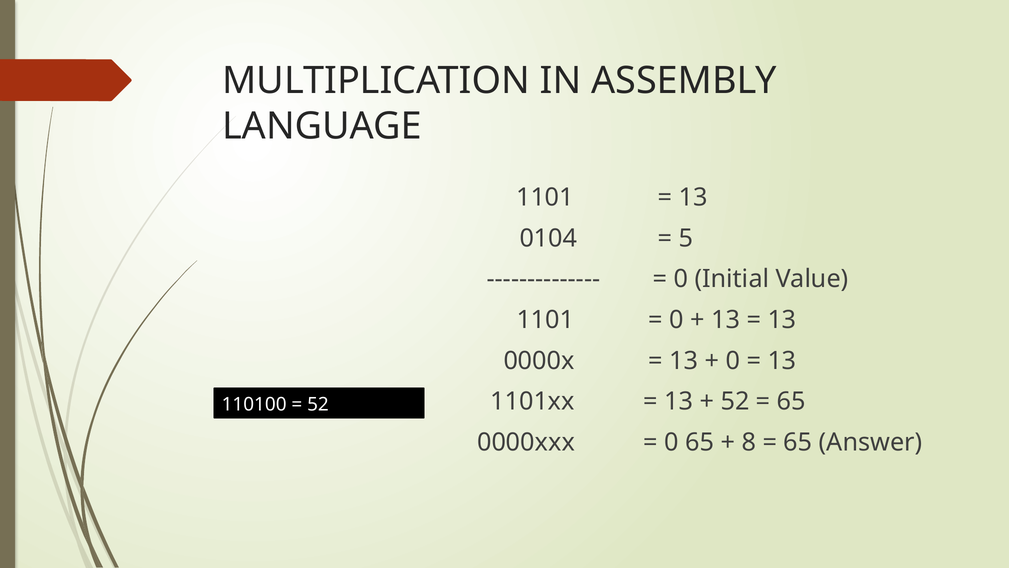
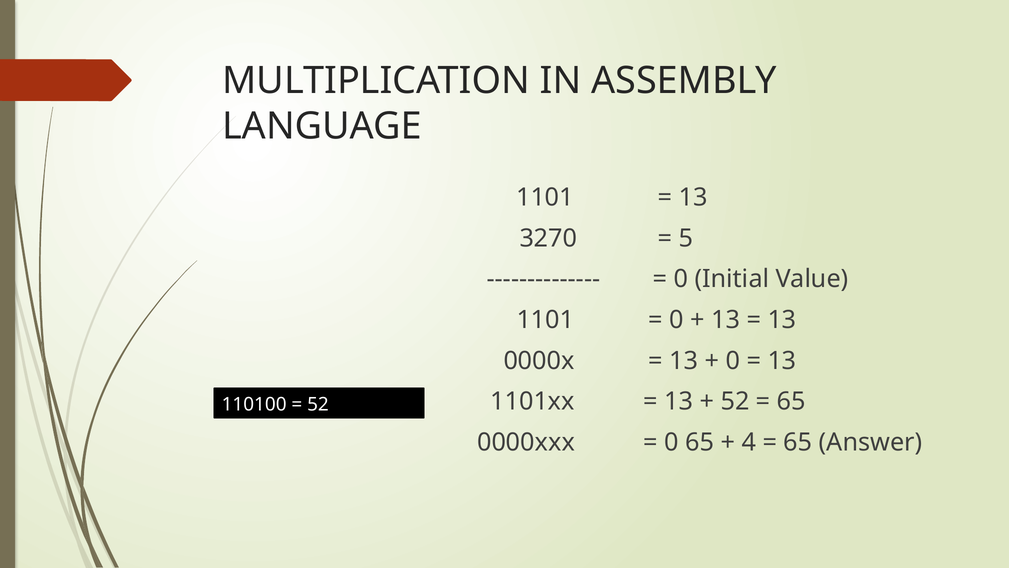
0104: 0104 -> 3270
8: 8 -> 4
